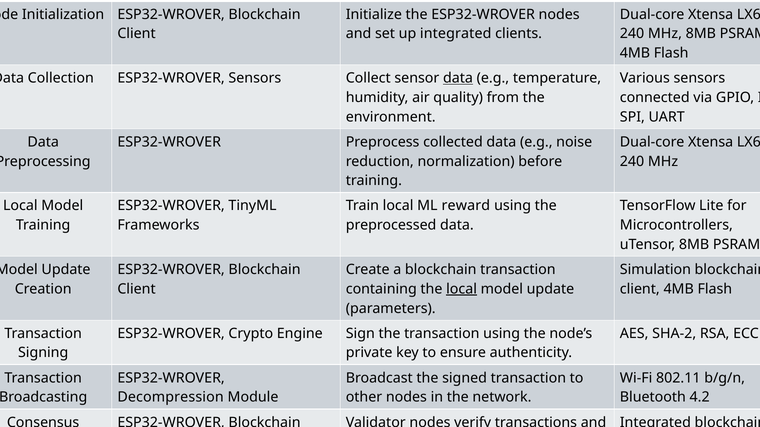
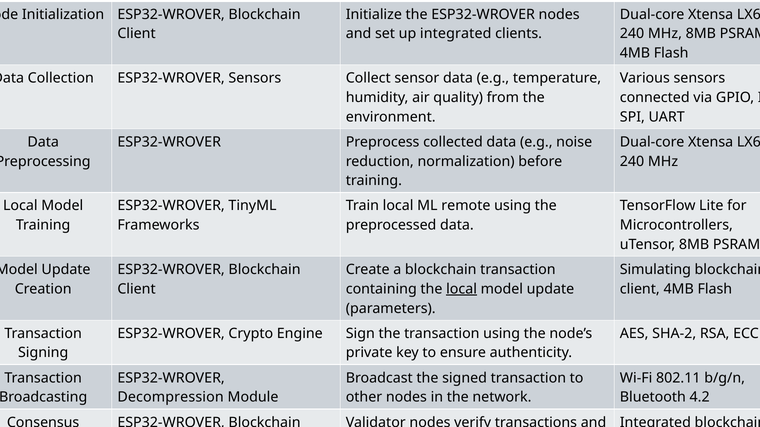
data at (458, 78) underline: present -> none
reward: reward -> remote
Simulation: Simulation -> Simulating
